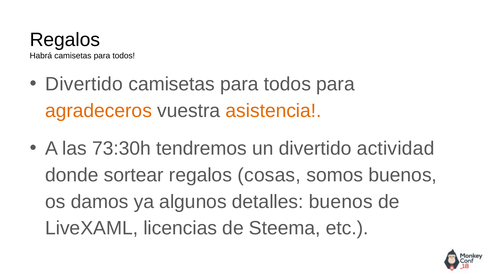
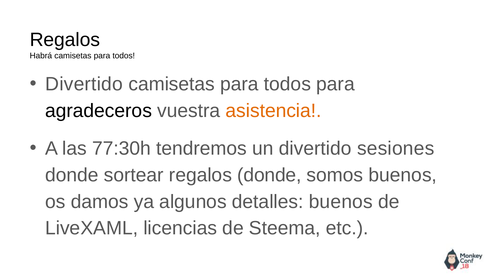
agradeceros colour: orange -> black
73:30h: 73:30h -> 77:30h
actividad: actividad -> sesiones
regalos cosas: cosas -> donde
